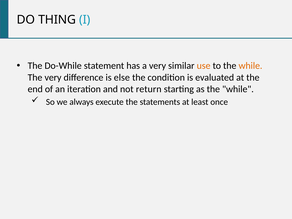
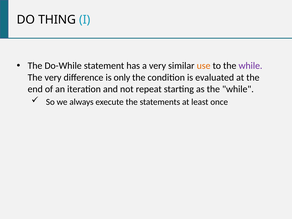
while at (250, 66) colour: orange -> purple
else: else -> only
return: return -> repeat
